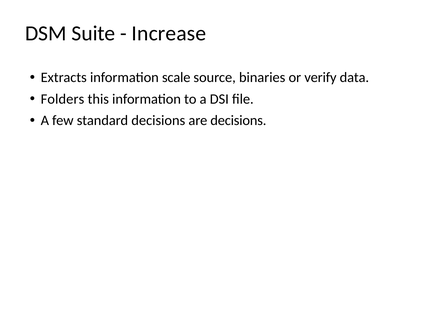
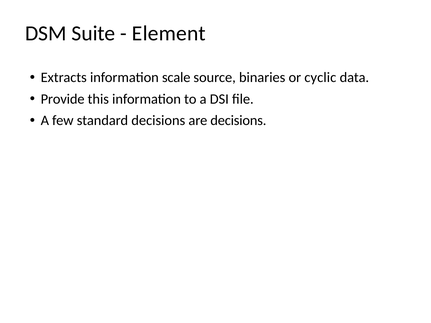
Increase: Increase -> Element
verify: verify -> cyclic
Folders: Folders -> Provide
